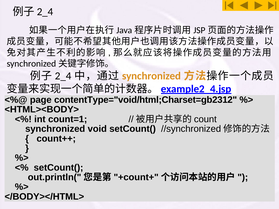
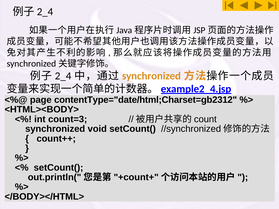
contentType="void/html;Charset=gb2312: contentType="void/html;Charset=gb2312 -> contentType="date/html;Charset=gb2312
count=1: count=1 -> count=3
